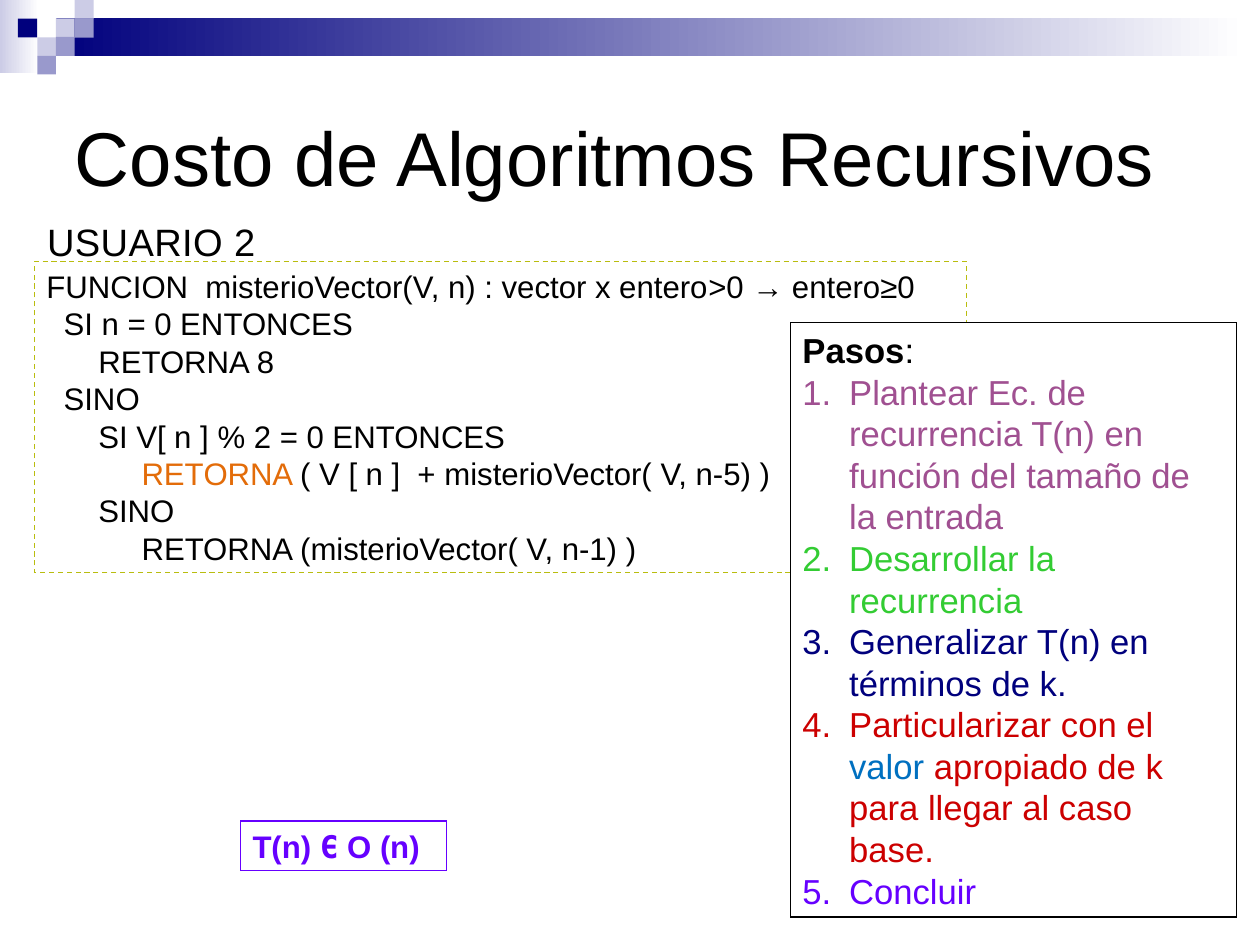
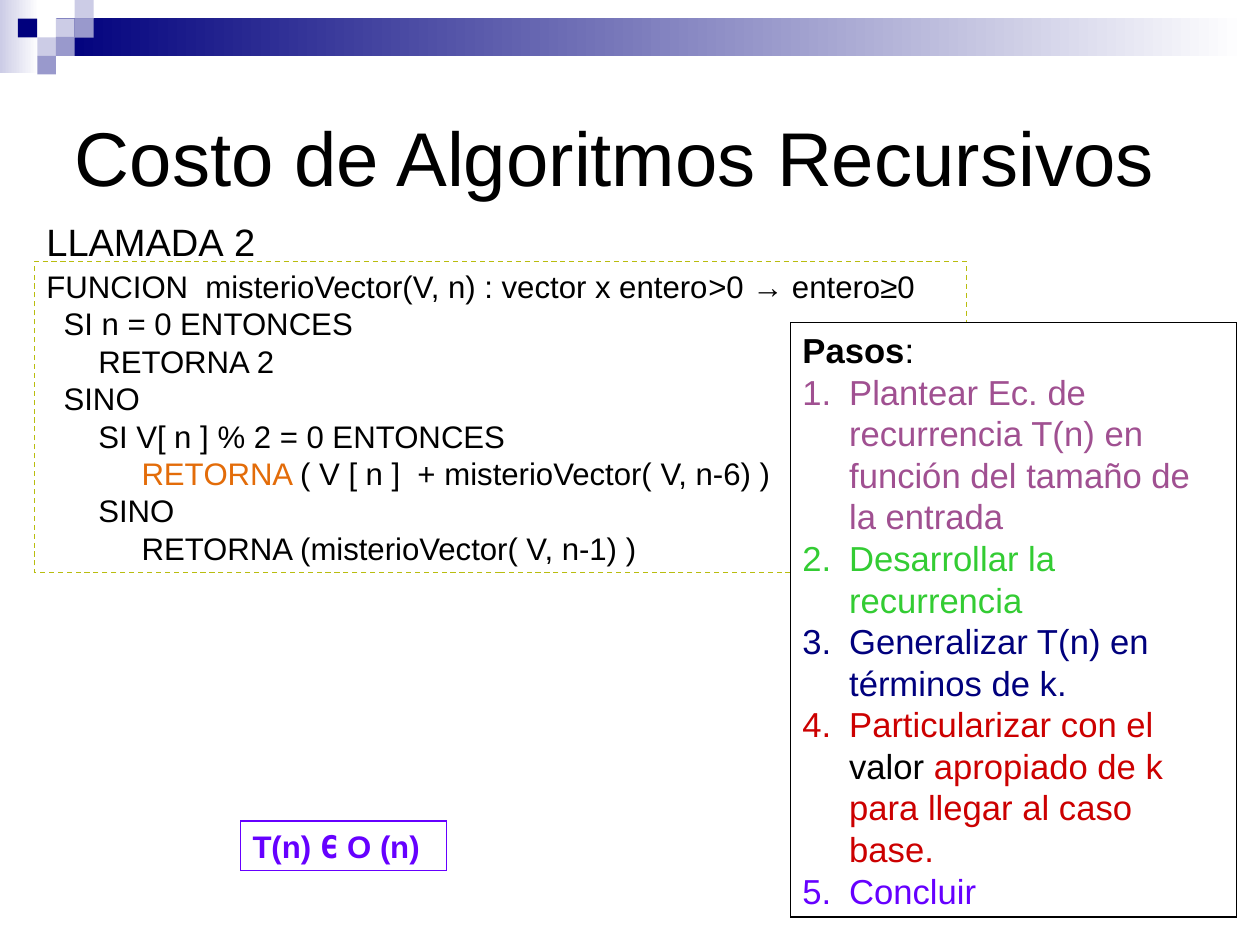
USUARIO: USUARIO -> LLAMADA
RETORNA 8: 8 -> 2
n-5: n-5 -> n-6
valor colour: blue -> black
